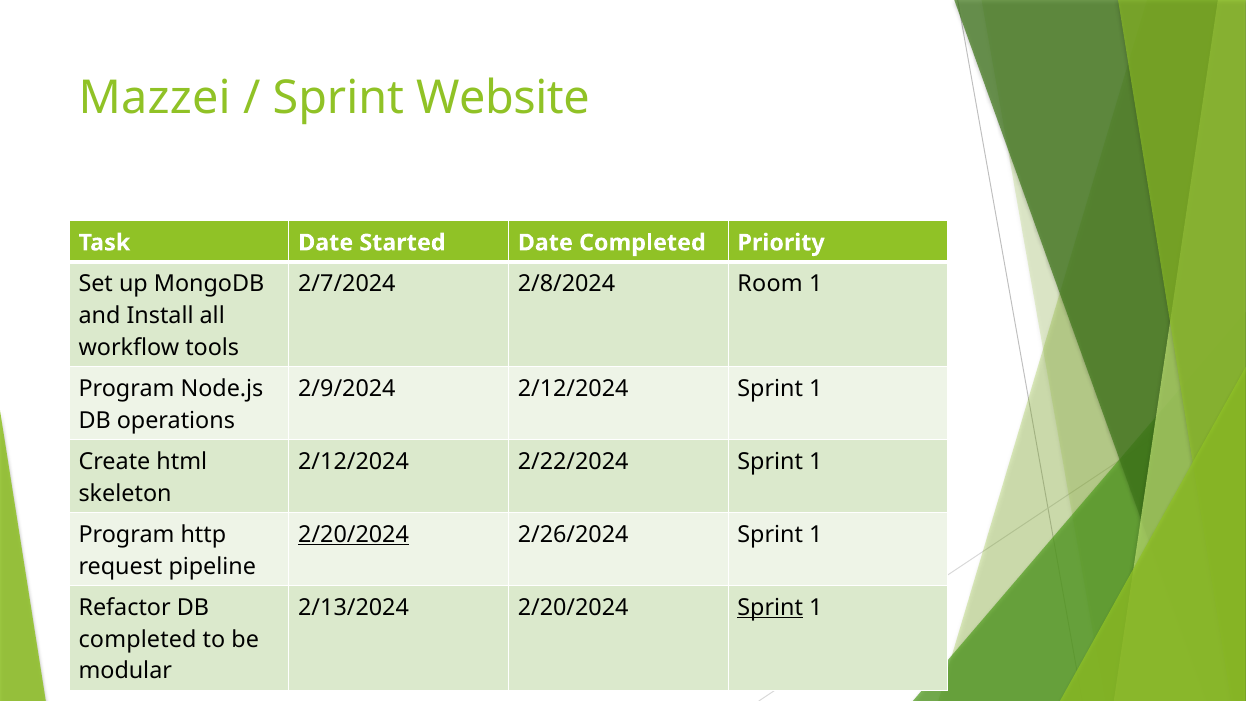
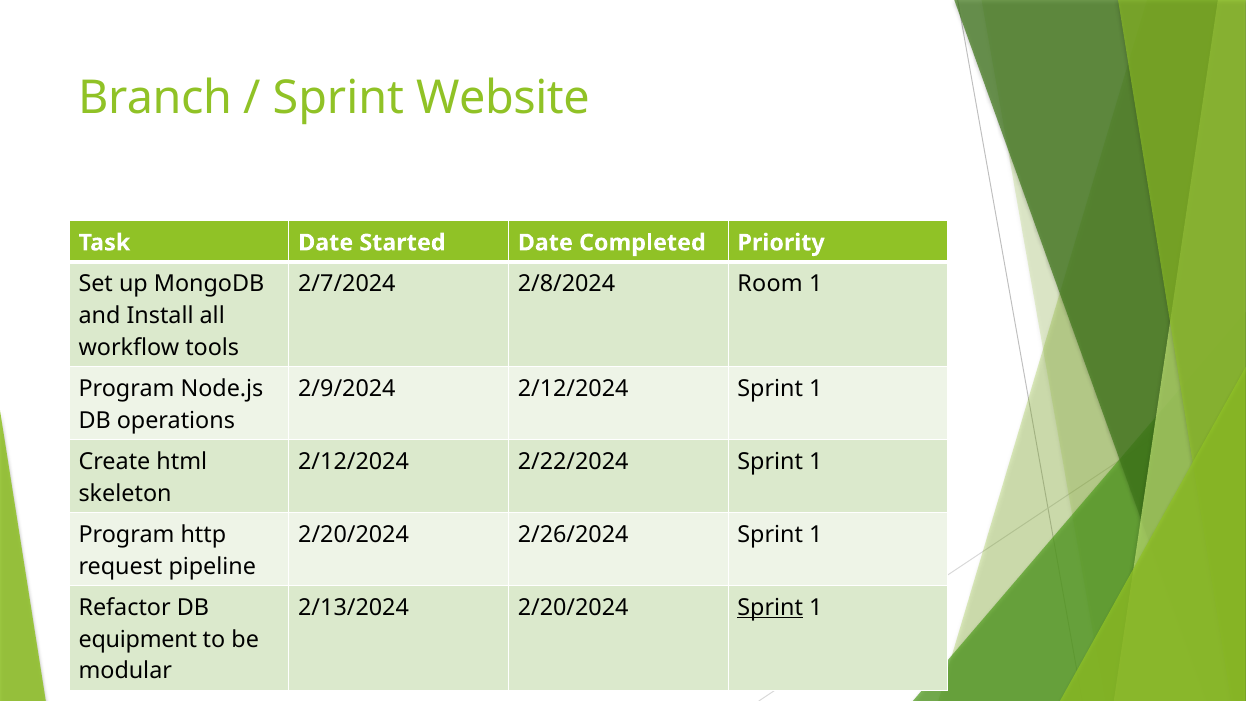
Mazzei: Mazzei -> Branch
2/20/2024 at (354, 535) underline: present -> none
completed at (138, 639): completed -> equipment
